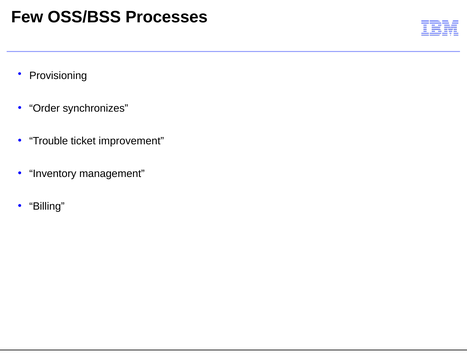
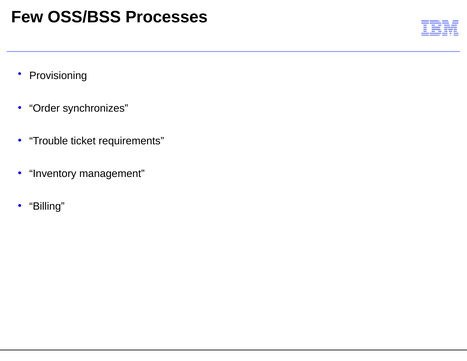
improvement: improvement -> requirements
